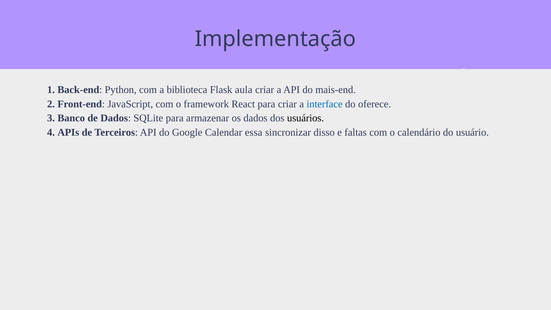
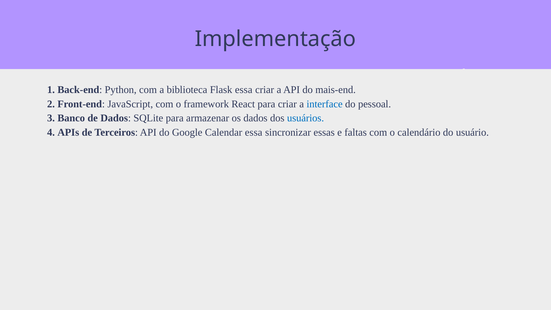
Flask aula: aula -> essa
oferece: oferece -> pessoal
usuários colour: black -> blue
disso: disso -> essas
